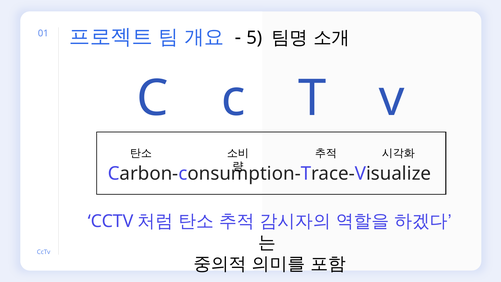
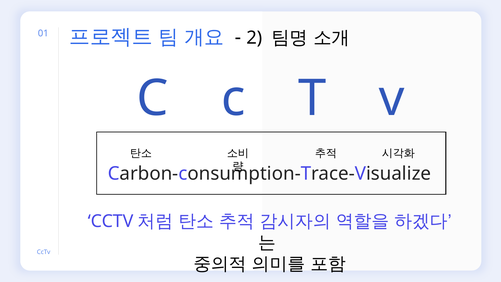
5: 5 -> 2
